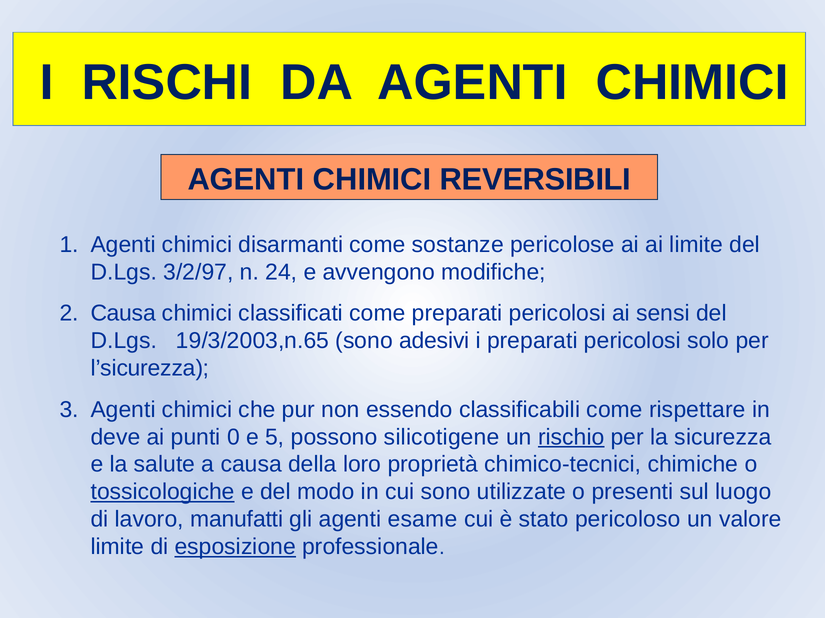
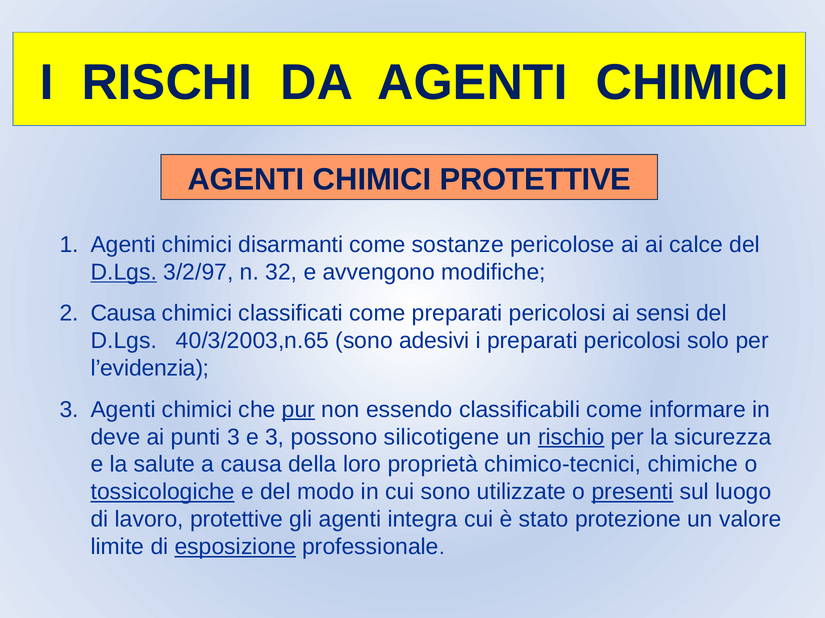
CHIMICI REVERSIBILI: REVERSIBILI -> PROTETTIVE
ai limite: limite -> calce
D.Lgs at (124, 272) underline: none -> present
24: 24 -> 32
19/3/2003,n.65: 19/3/2003,n.65 -> 40/3/2003,n.65
l’sicurezza: l’sicurezza -> l’evidenzia
pur underline: none -> present
rispettare: rispettare -> informare
punti 0: 0 -> 3
e 5: 5 -> 3
presenti underline: none -> present
lavoro manufatti: manufatti -> protettive
esame: esame -> integra
pericoloso: pericoloso -> protezione
